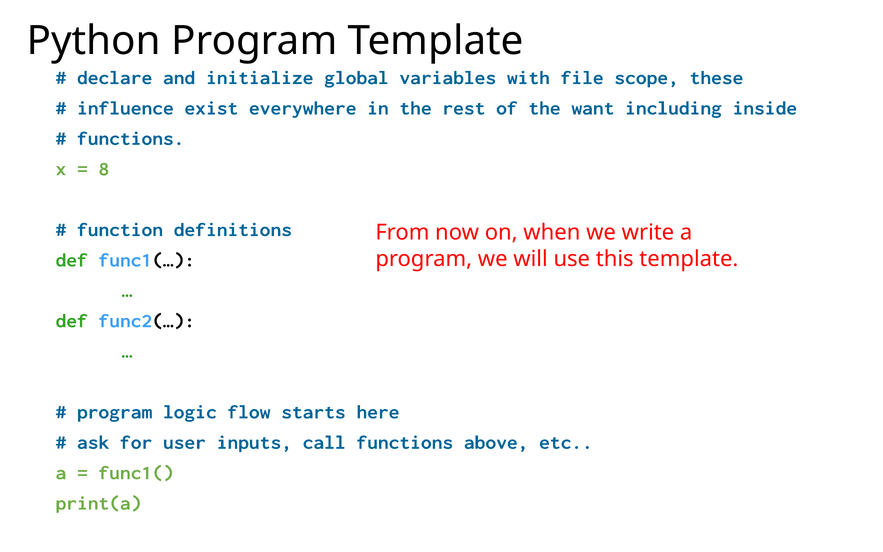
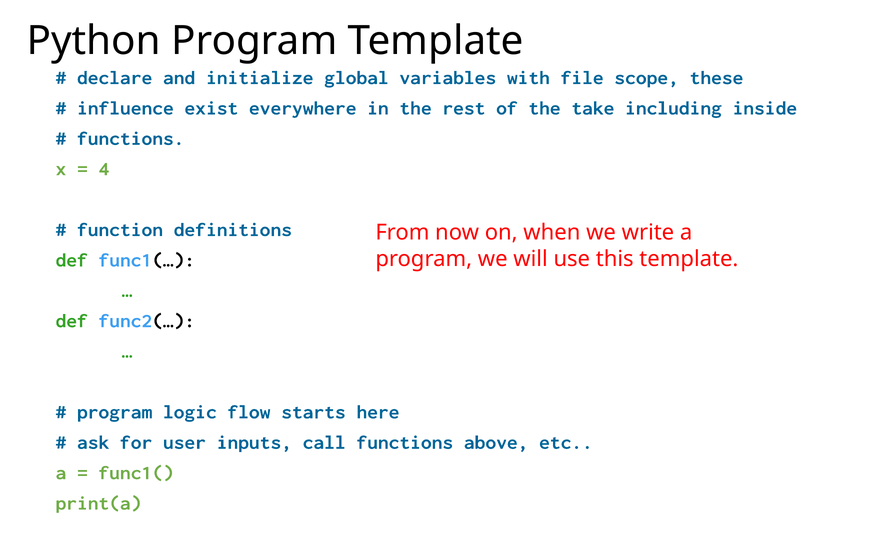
want: want -> take
8: 8 -> 4
